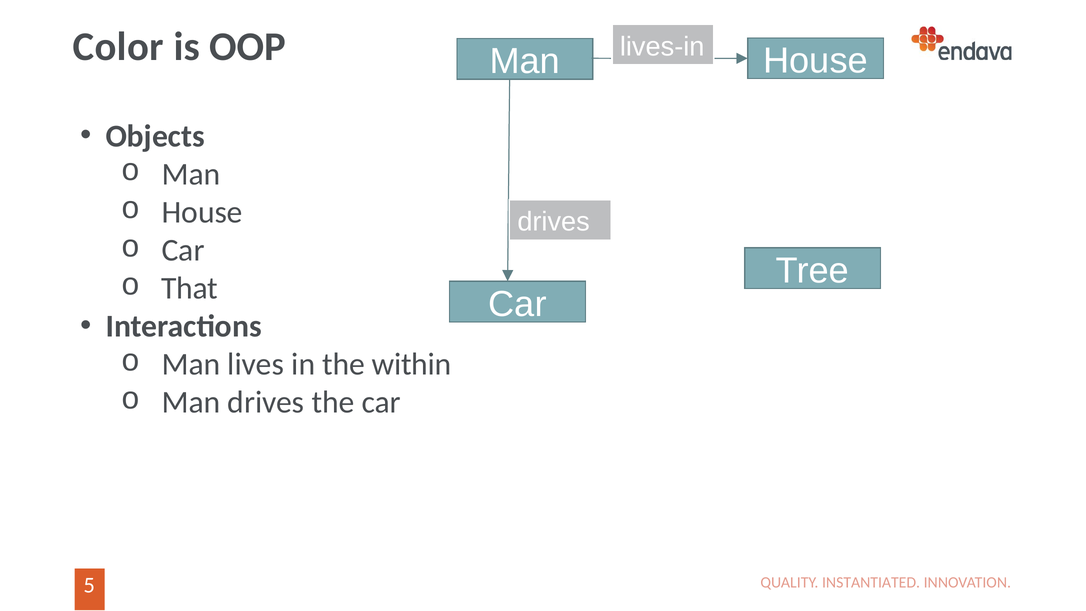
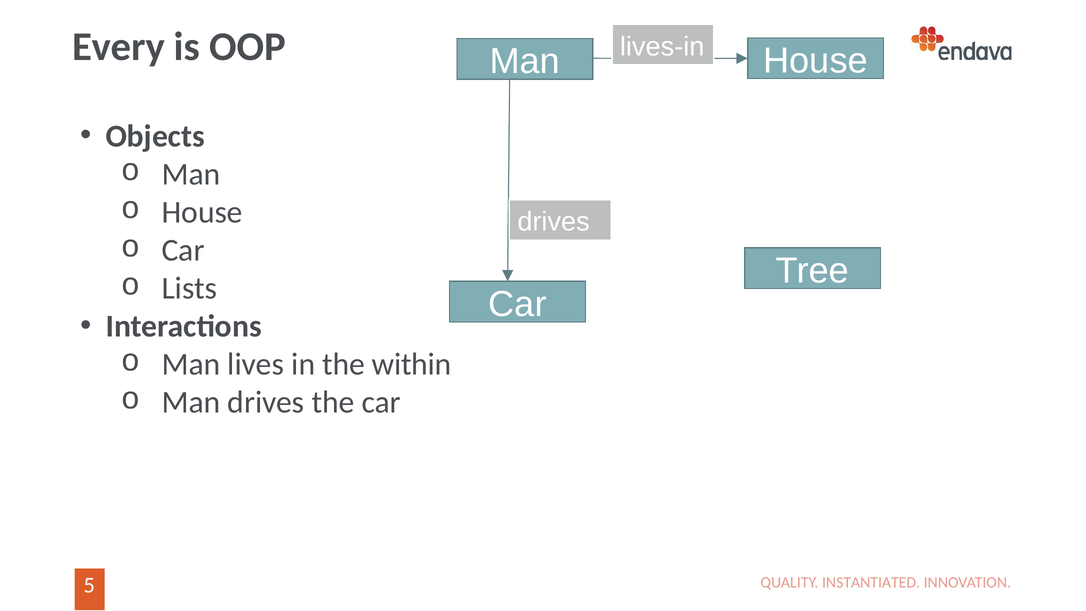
Color: Color -> Every
That: That -> Lists
